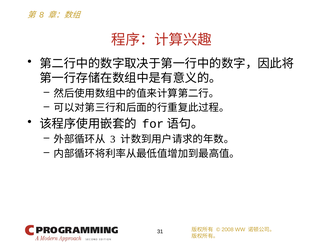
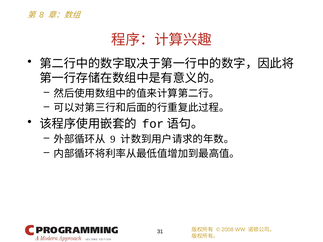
3: 3 -> 9
